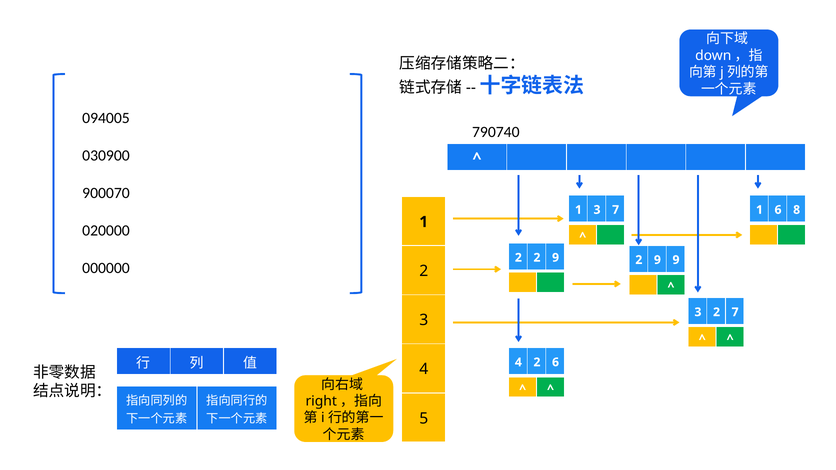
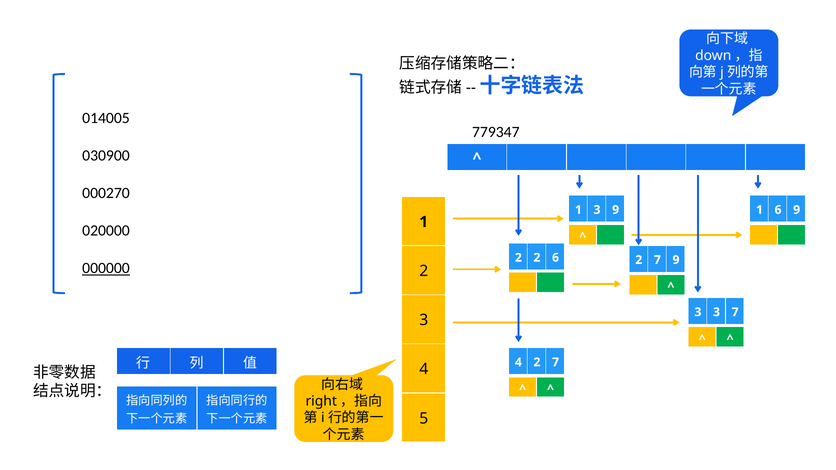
094005: 094005 -> 014005
790740: 790740 -> 779347
900070: 900070 -> 000270
3 7: 7 -> 9
6 8: 8 -> 9
2 2 9: 9 -> 6
9 at (657, 260): 9 -> 7
000000 underline: none -> present
3 2: 2 -> 3
4 2 6: 6 -> 7
